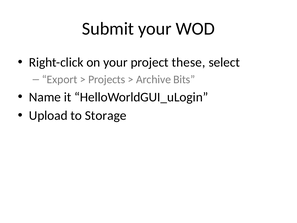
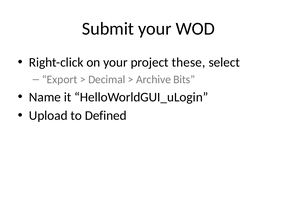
Projects: Projects -> Decimal
Storage: Storage -> Defined
